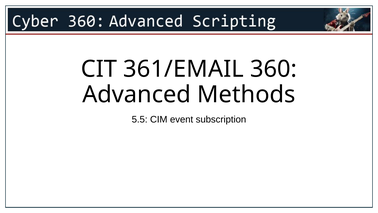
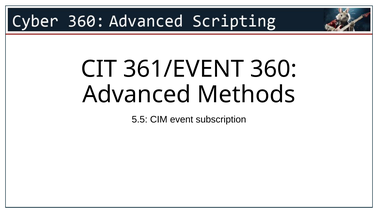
361/EMAIL: 361/EMAIL -> 361/EVENT
